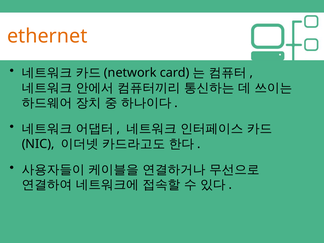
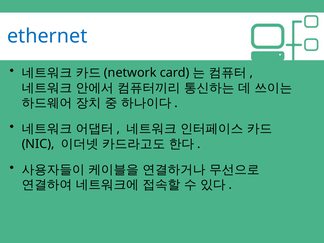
ethernet colour: orange -> blue
